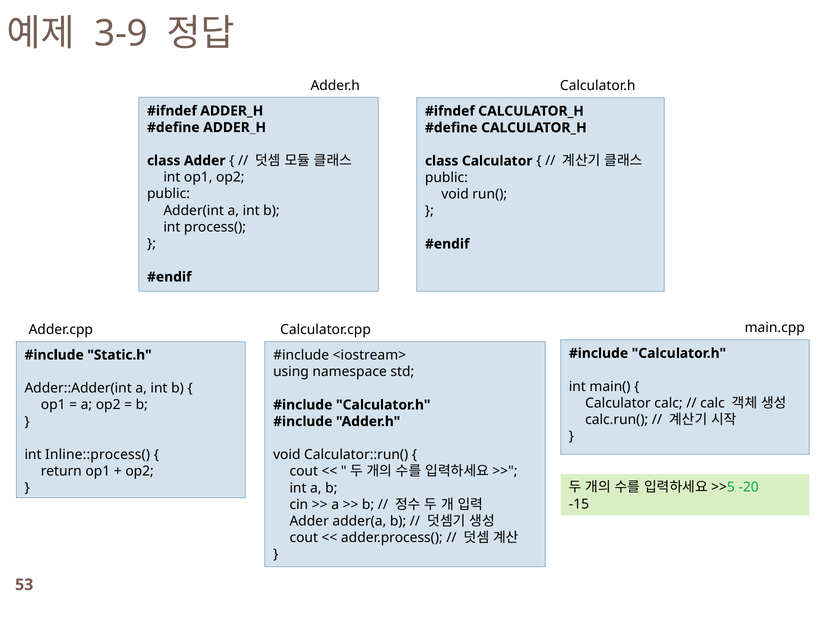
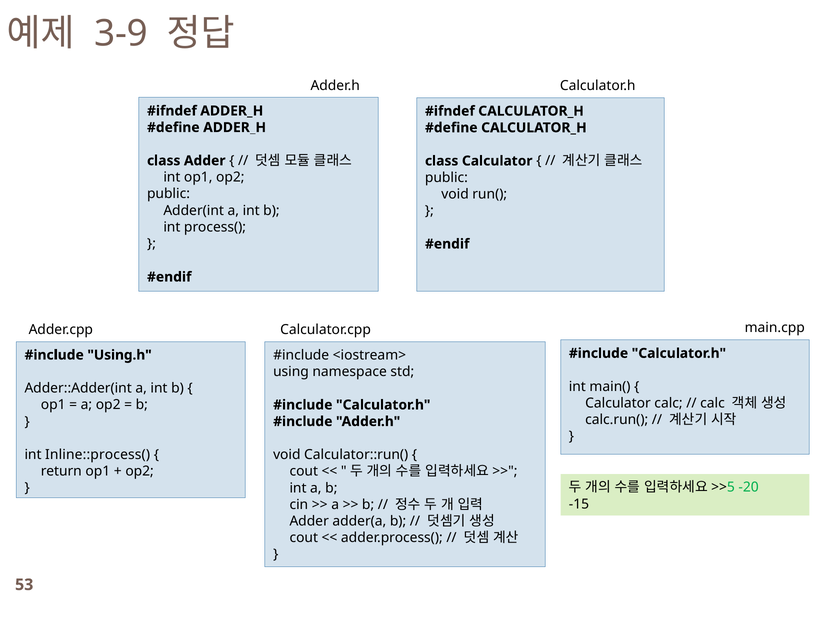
Static.h: Static.h -> Using.h
